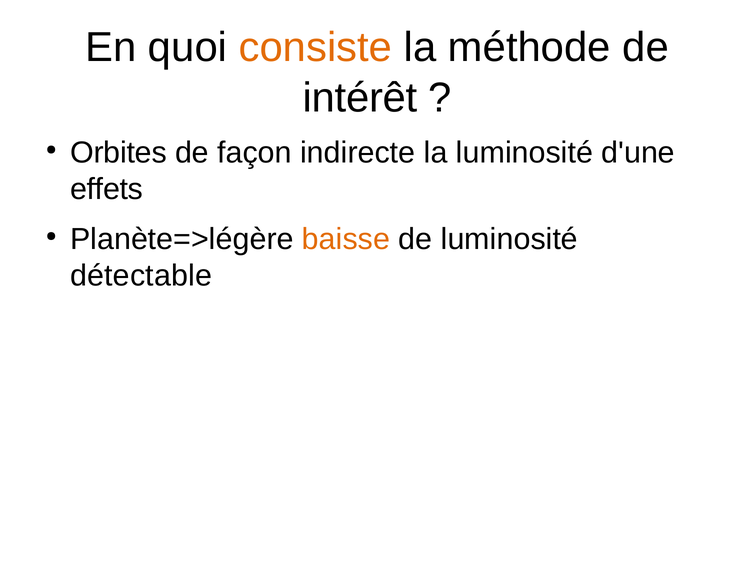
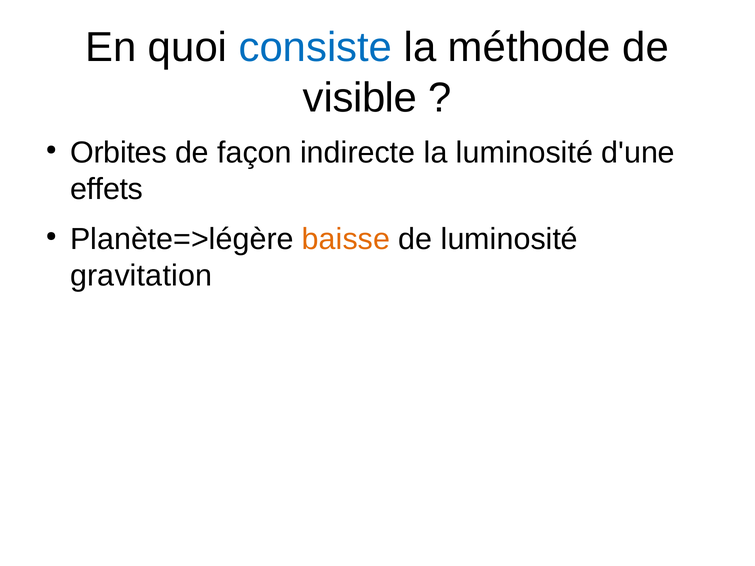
consiste colour: orange -> blue
intérêt: intérêt -> visible
détectable: détectable -> gravitation
